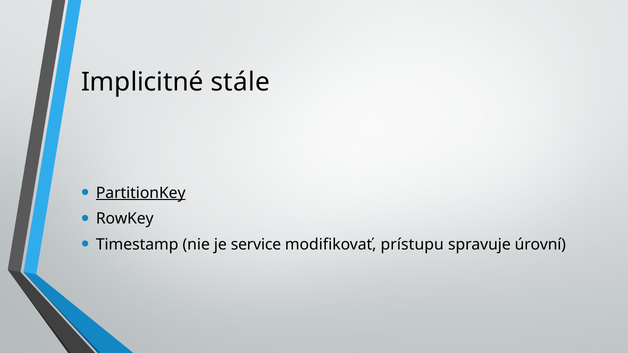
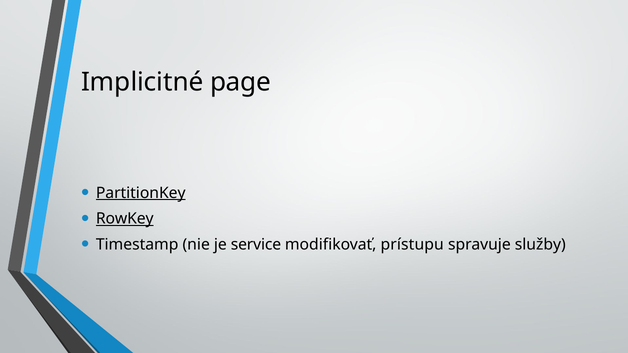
stále: stále -> page
RowKey underline: none -> present
úrovní: úrovní -> služby
